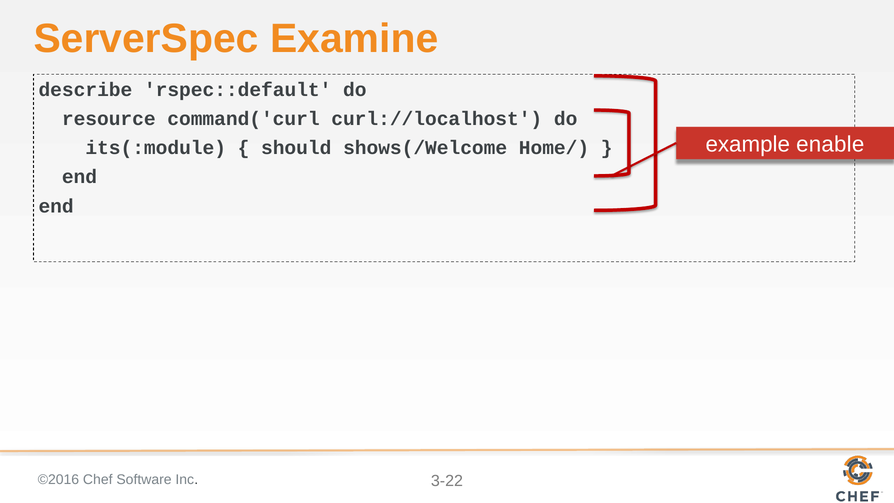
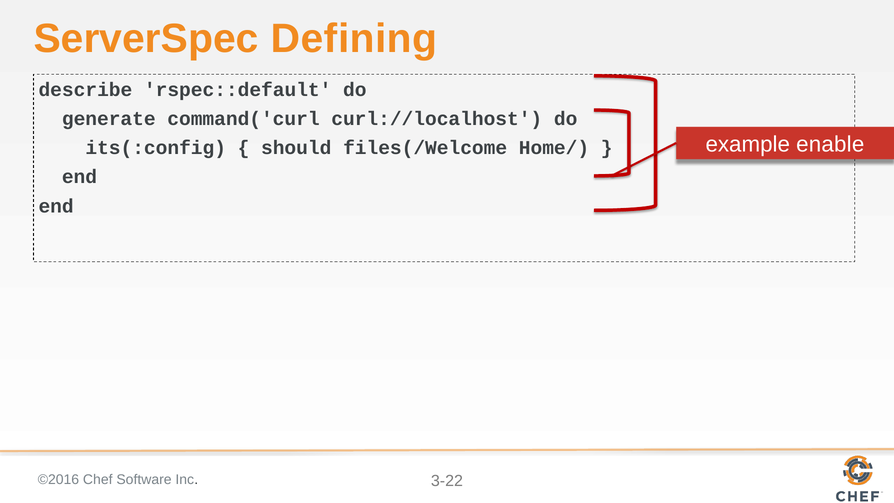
Examine: Examine -> Defining
resource: resource -> generate
its(:module: its(:module -> its(:config
shows(/Welcome: shows(/Welcome -> files(/Welcome
